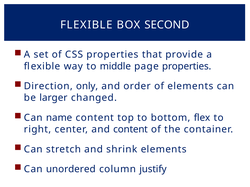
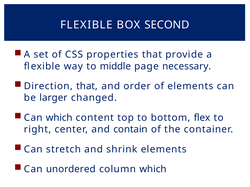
page properties: properties -> necessary
Direction only: only -> that
Can name: name -> which
and content: content -> contain
column justify: justify -> which
